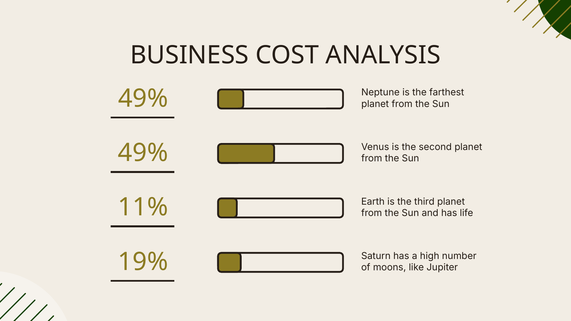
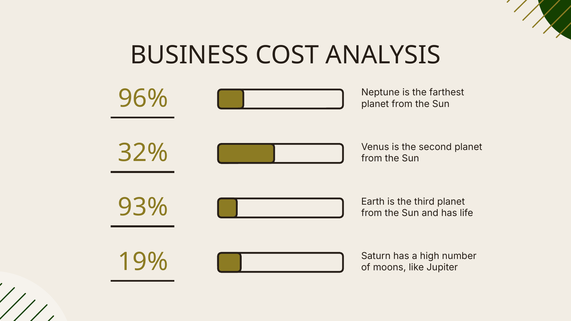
49% at (143, 98): 49% -> 96%
49% at (143, 153): 49% -> 32%
11%: 11% -> 93%
